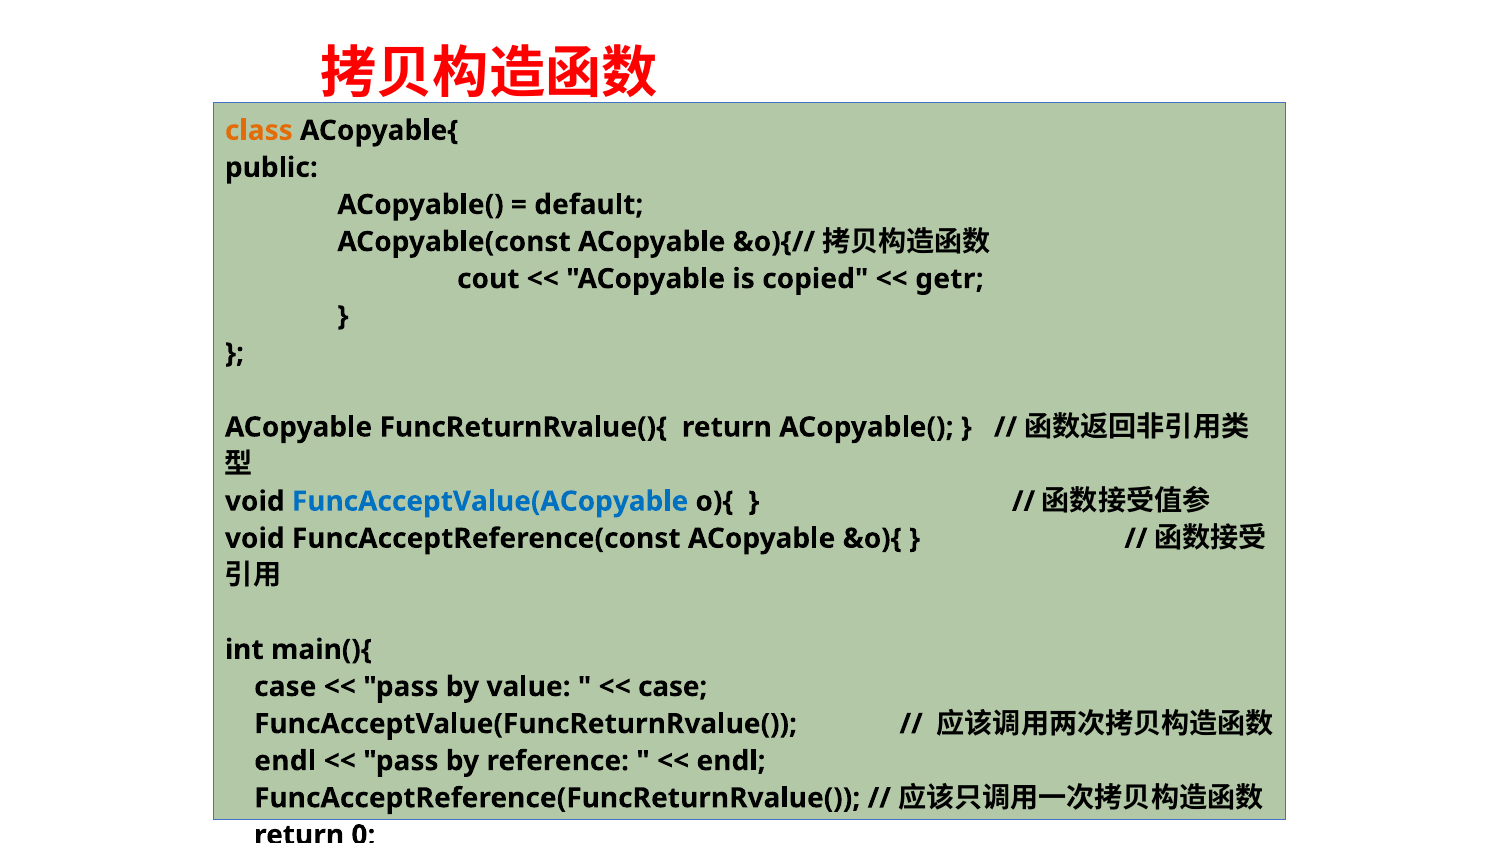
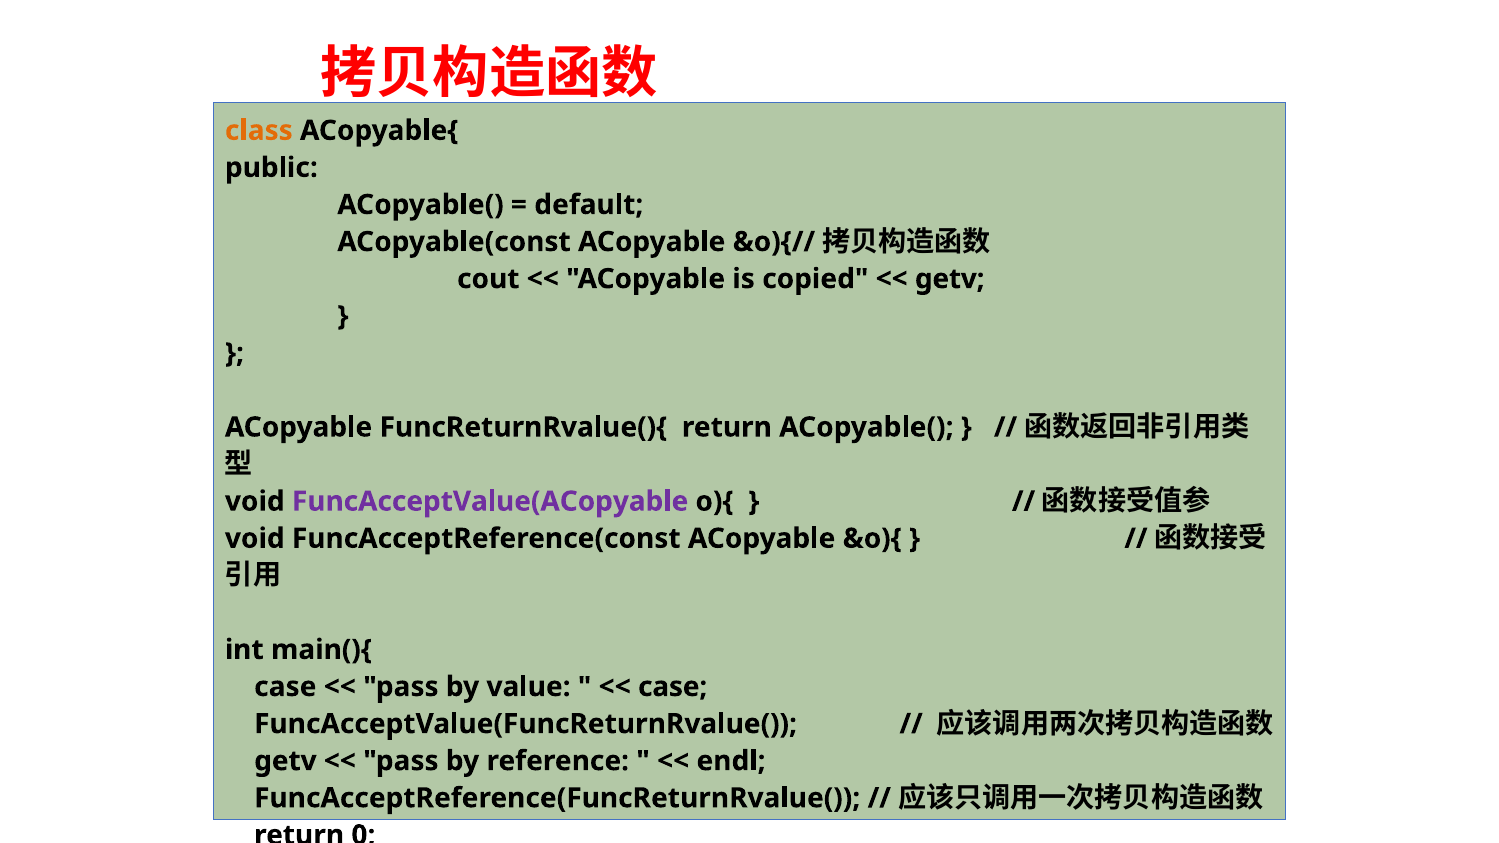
getr at (949, 279): getr -> getv
FuncAcceptValue(ACopyable colour: blue -> purple
endl at (285, 761): endl -> getv
